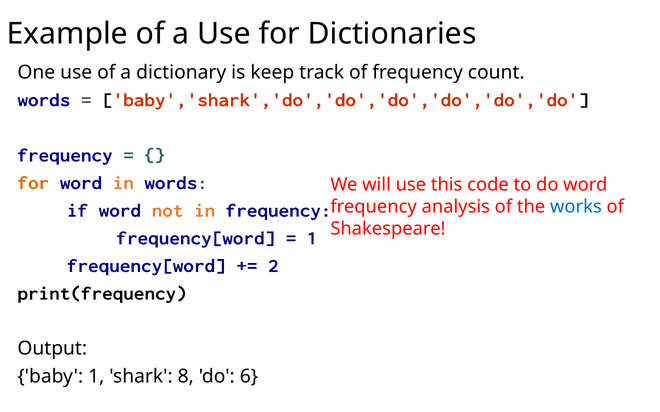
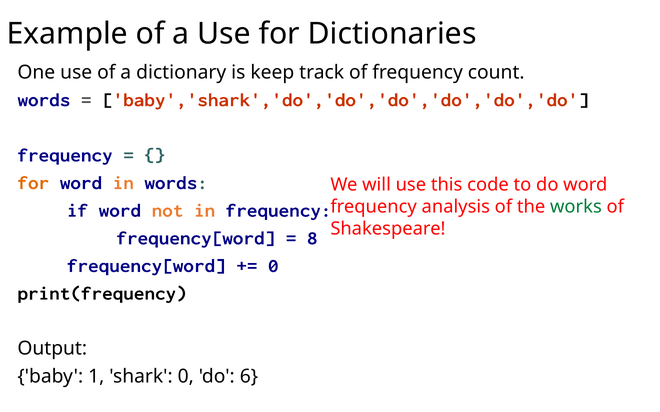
works colour: blue -> green
1 at (312, 238): 1 -> 8
2 at (273, 266): 2 -> 0
shark 8: 8 -> 0
